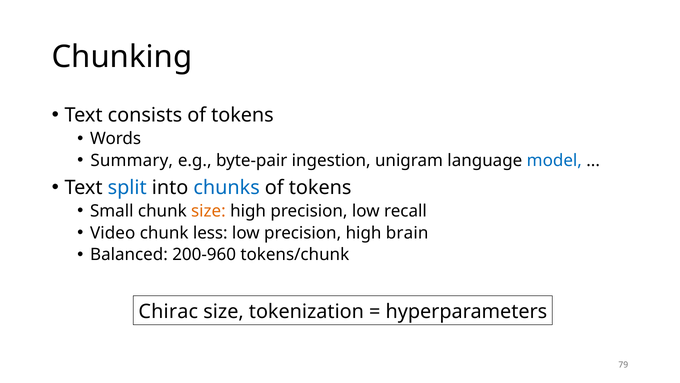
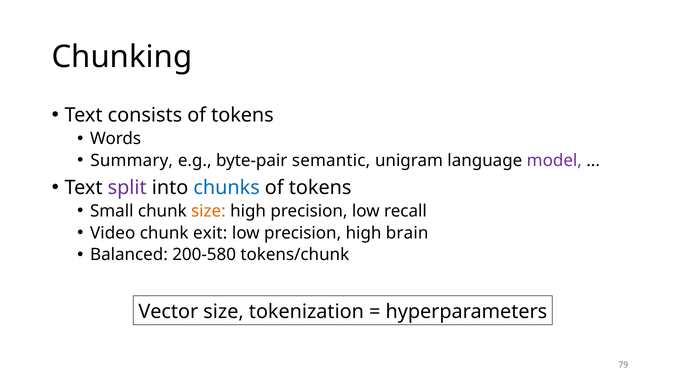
ingestion: ingestion -> semantic
model colour: blue -> purple
split colour: blue -> purple
less: less -> exit
200-960: 200-960 -> 200-580
Chirac: Chirac -> Vector
